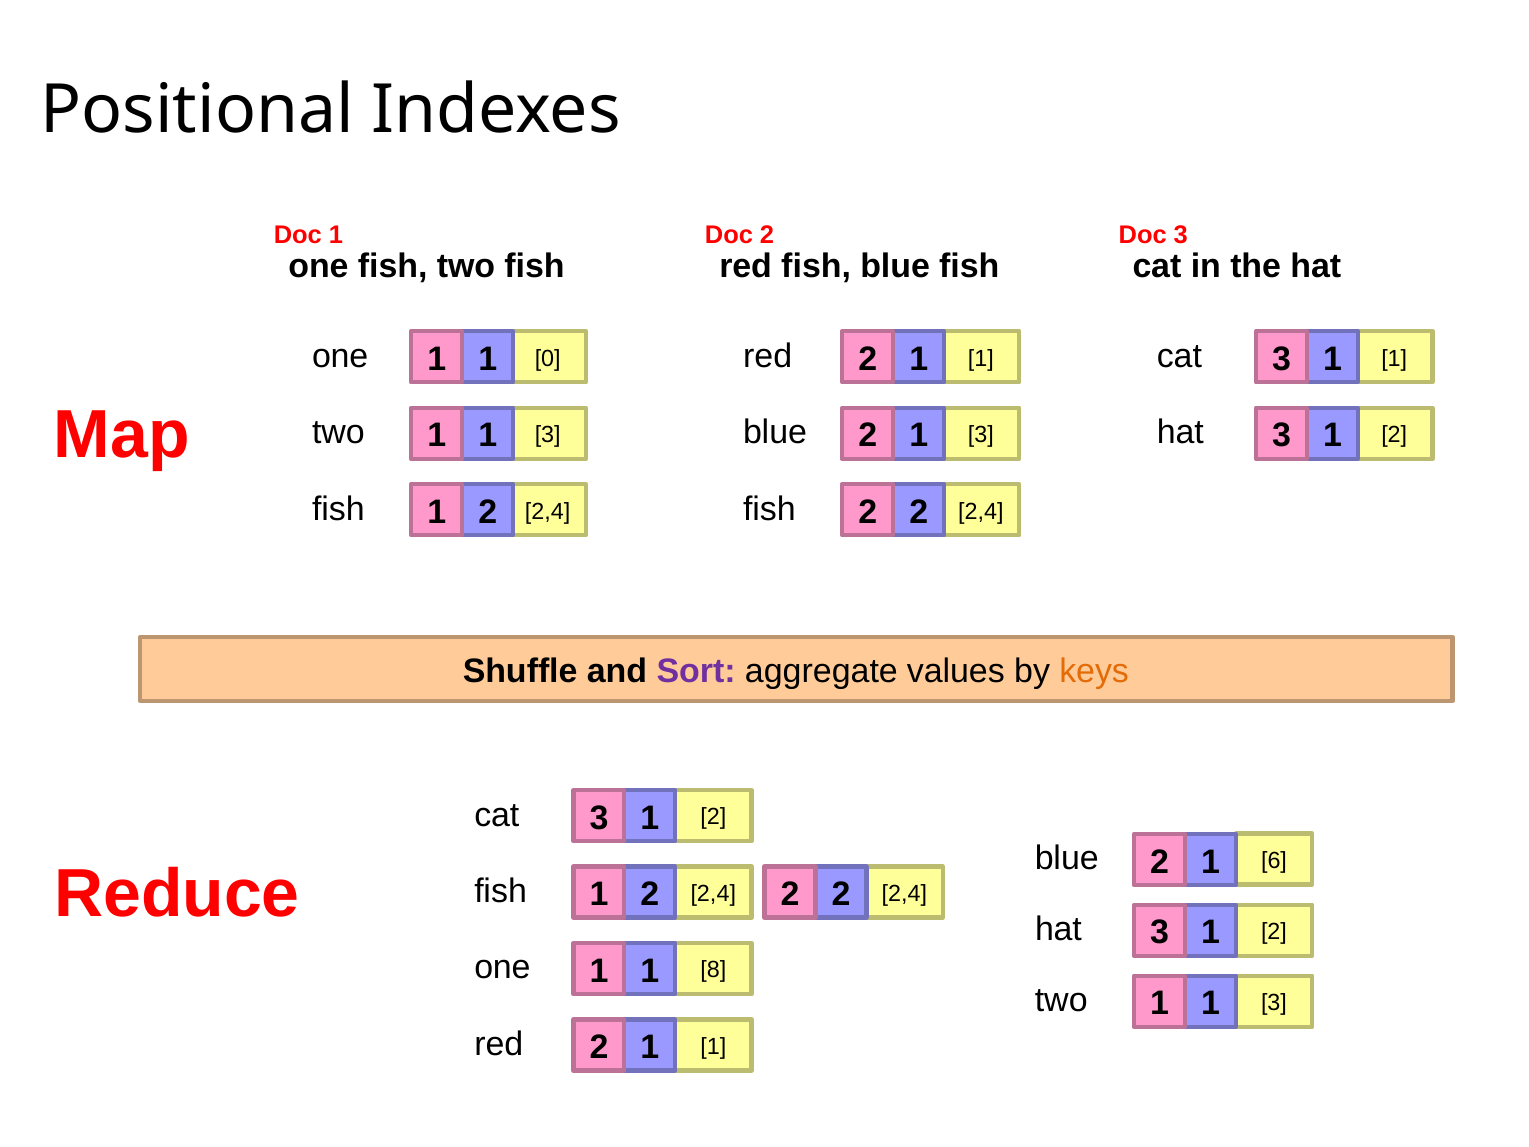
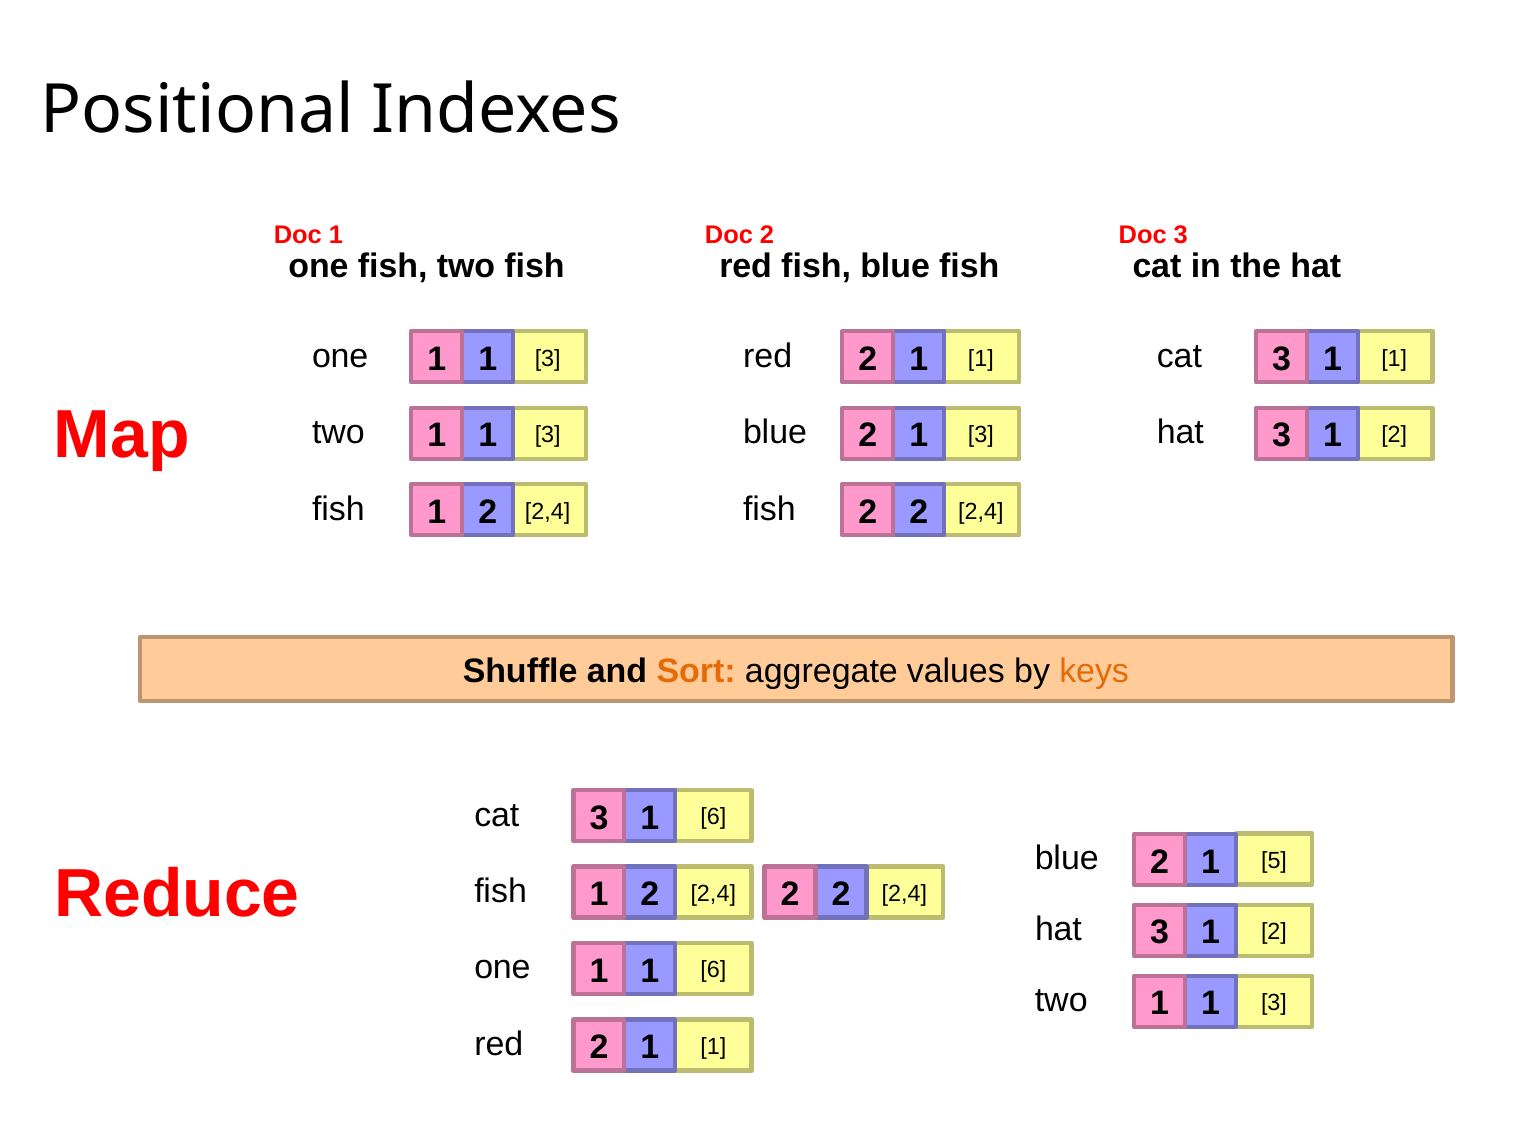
0 at (548, 358): 0 -> 3
Sort colour: purple -> orange
2 at (713, 817): 2 -> 6
6: 6 -> 5
8 at (713, 970): 8 -> 6
